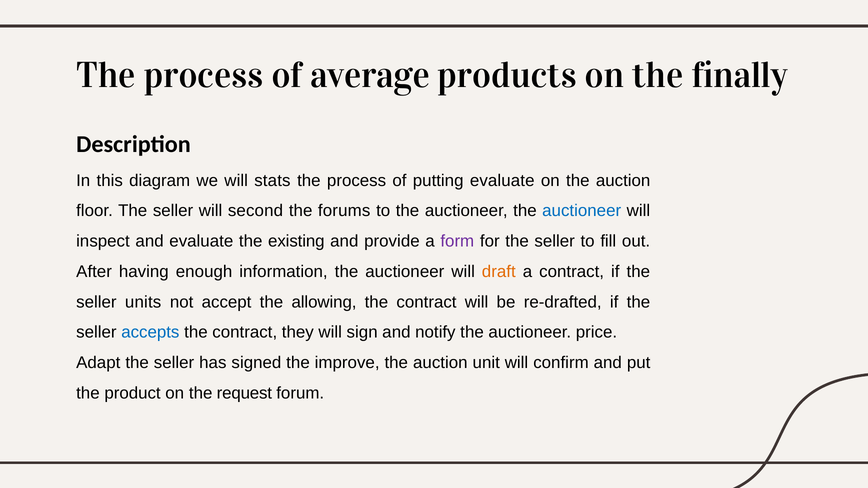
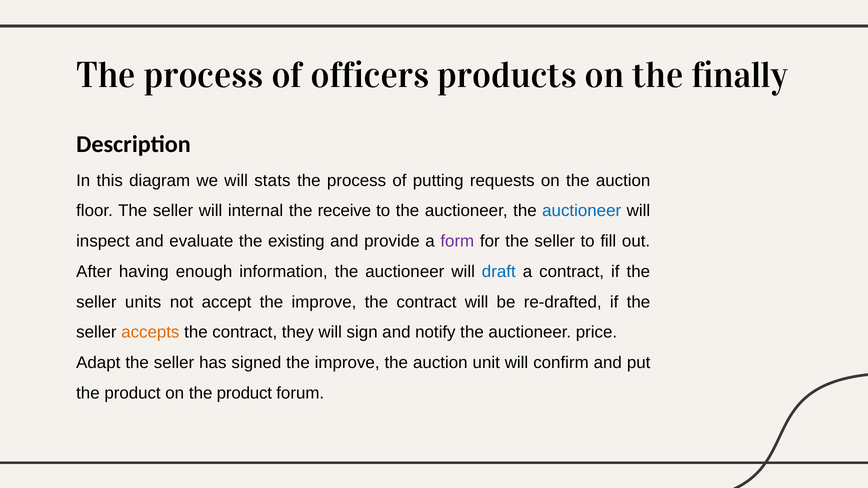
average: average -> officers
putting evaluate: evaluate -> requests
second: second -> internal
forums: forums -> receive
draft colour: orange -> blue
accept the allowing: allowing -> improve
accepts colour: blue -> orange
on the request: request -> product
